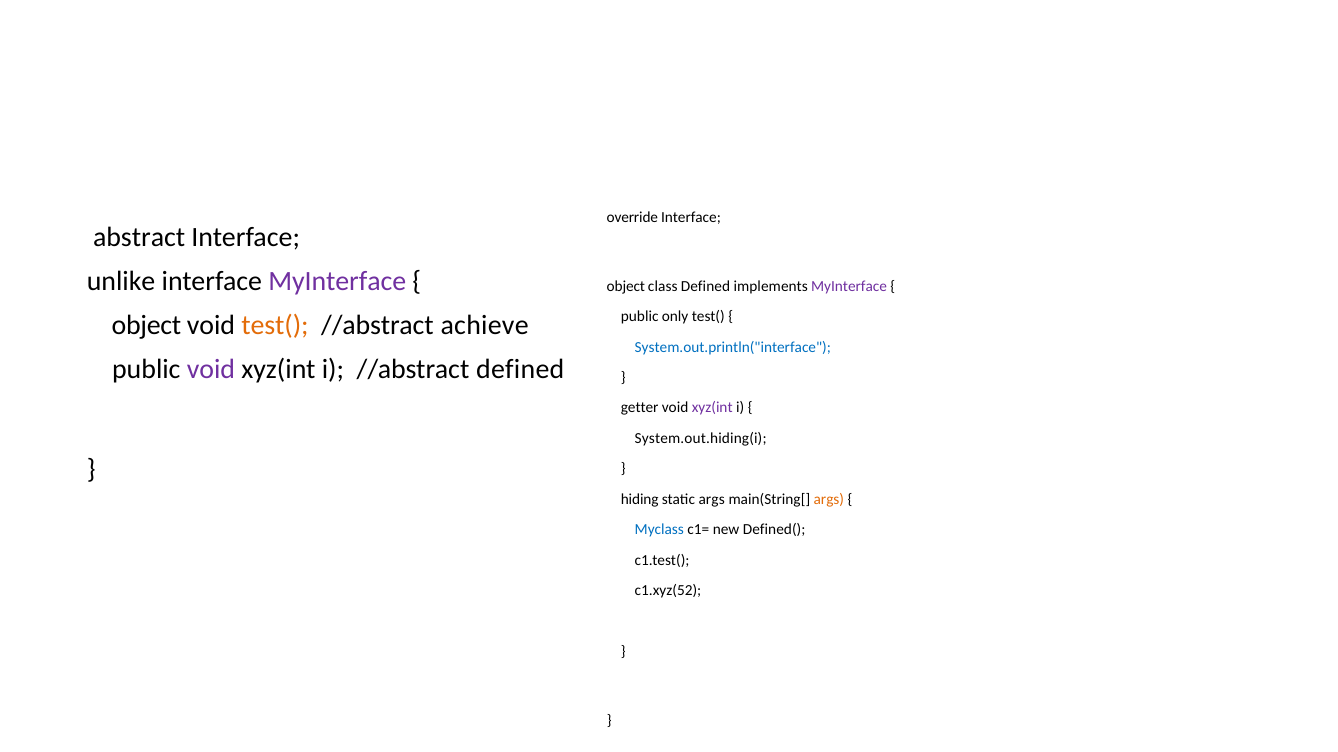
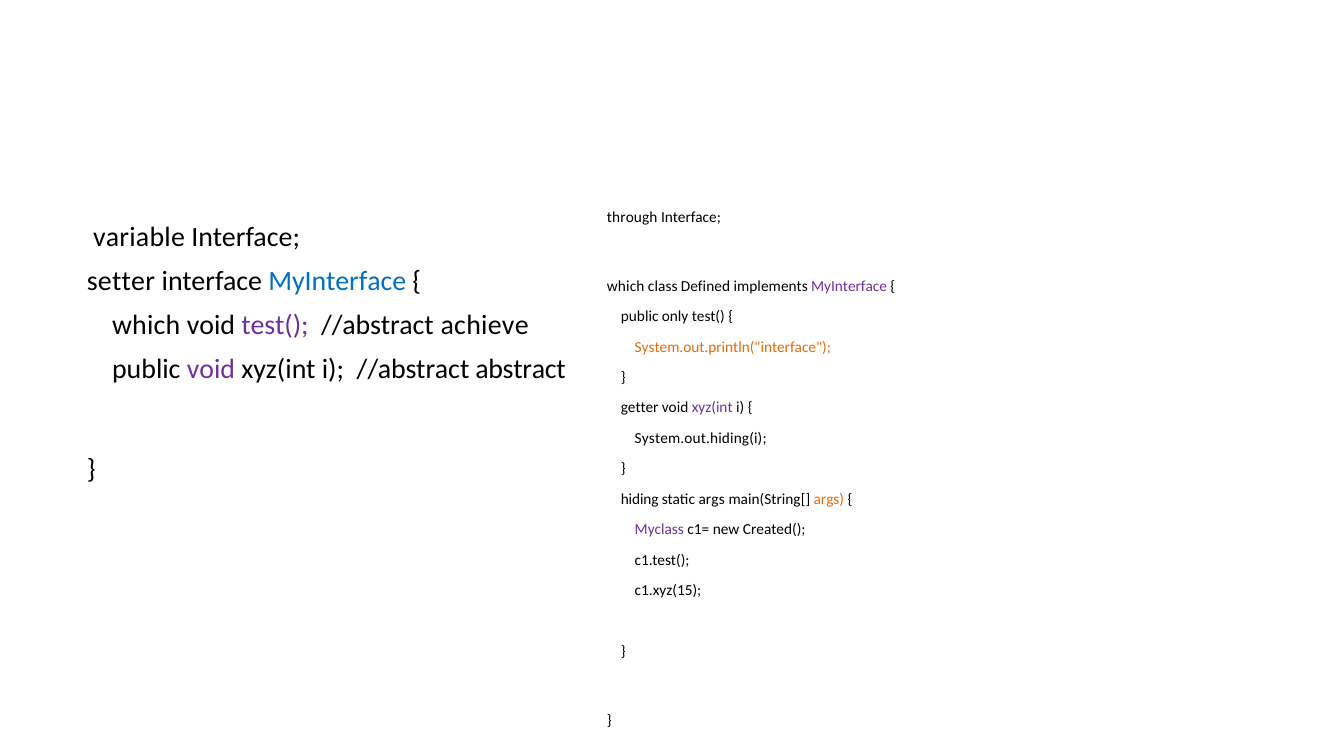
override: override -> through
abstract: abstract -> variable
unlike: unlike -> setter
MyInterface at (337, 281) colour: purple -> blue
object at (626, 286): object -> which
object at (146, 325): object -> which
test( at (275, 325) colour: orange -> purple
System.out.println("interface colour: blue -> orange
//abstract defined: defined -> abstract
Myclass colour: blue -> purple
Defined(: Defined( -> Created(
c1.xyz(52: c1.xyz(52 -> c1.xyz(15
